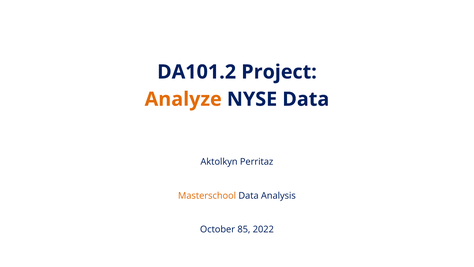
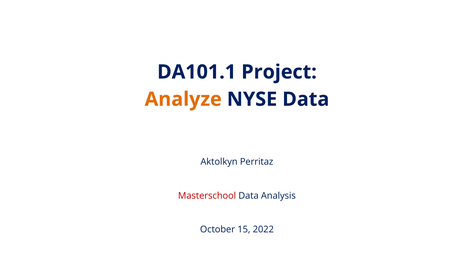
DA101.2: DA101.2 -> DA101.1
Masterschool colour: orange -> red
85: 85 -> 15
